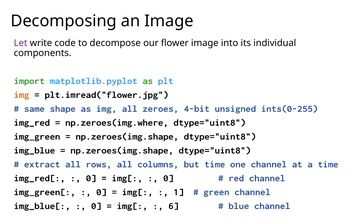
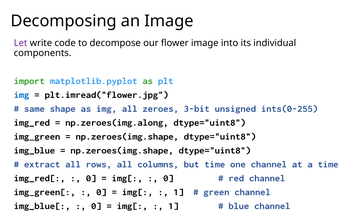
img at (22, 95) colour: orange -> blue
4-bit: 4-bit -> 3-bit
np.zeroes(img.where: np.zeroes(img.where -> np.zeroes(img.along
6 at (174, 205): 6 -> 1
